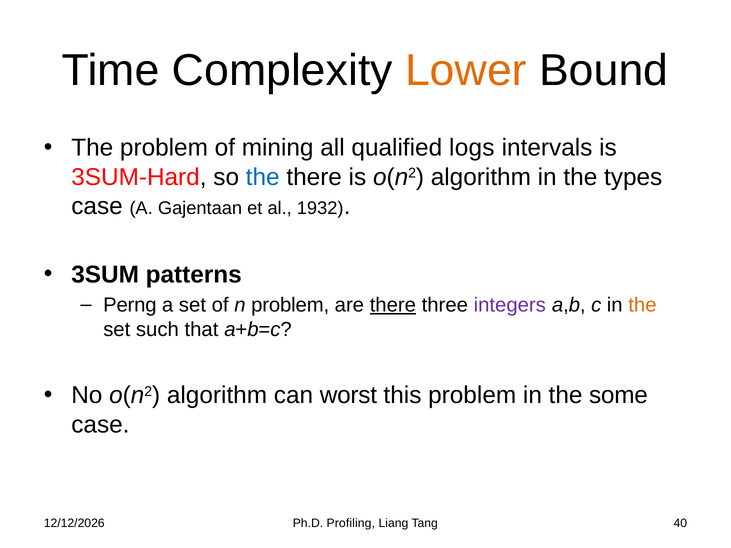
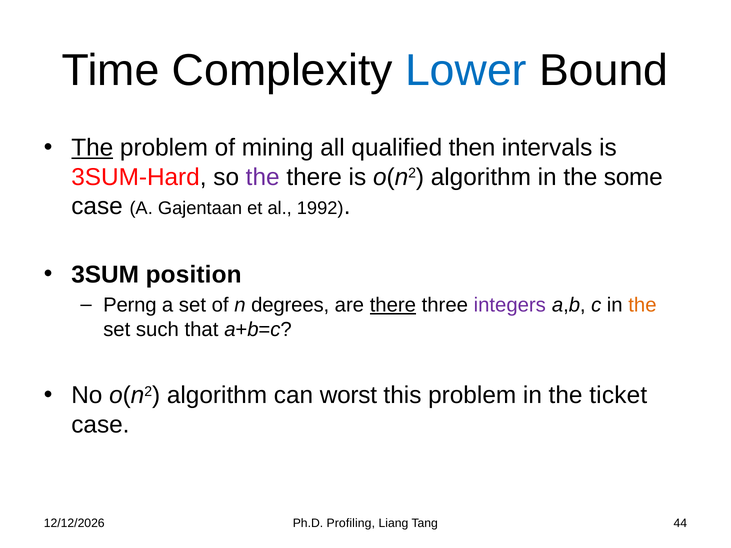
Lower colour: orange -> blue
The at (92, 148) underline: none -> present
logs: logs -> then
the at (263, 177) colour: blue -> purple
types: types -> some
1932: 1932 -> 1992
patterns: patterns -> position
n problem: problem -> degrees
some: some -> ticket
40: 40 -> 44
